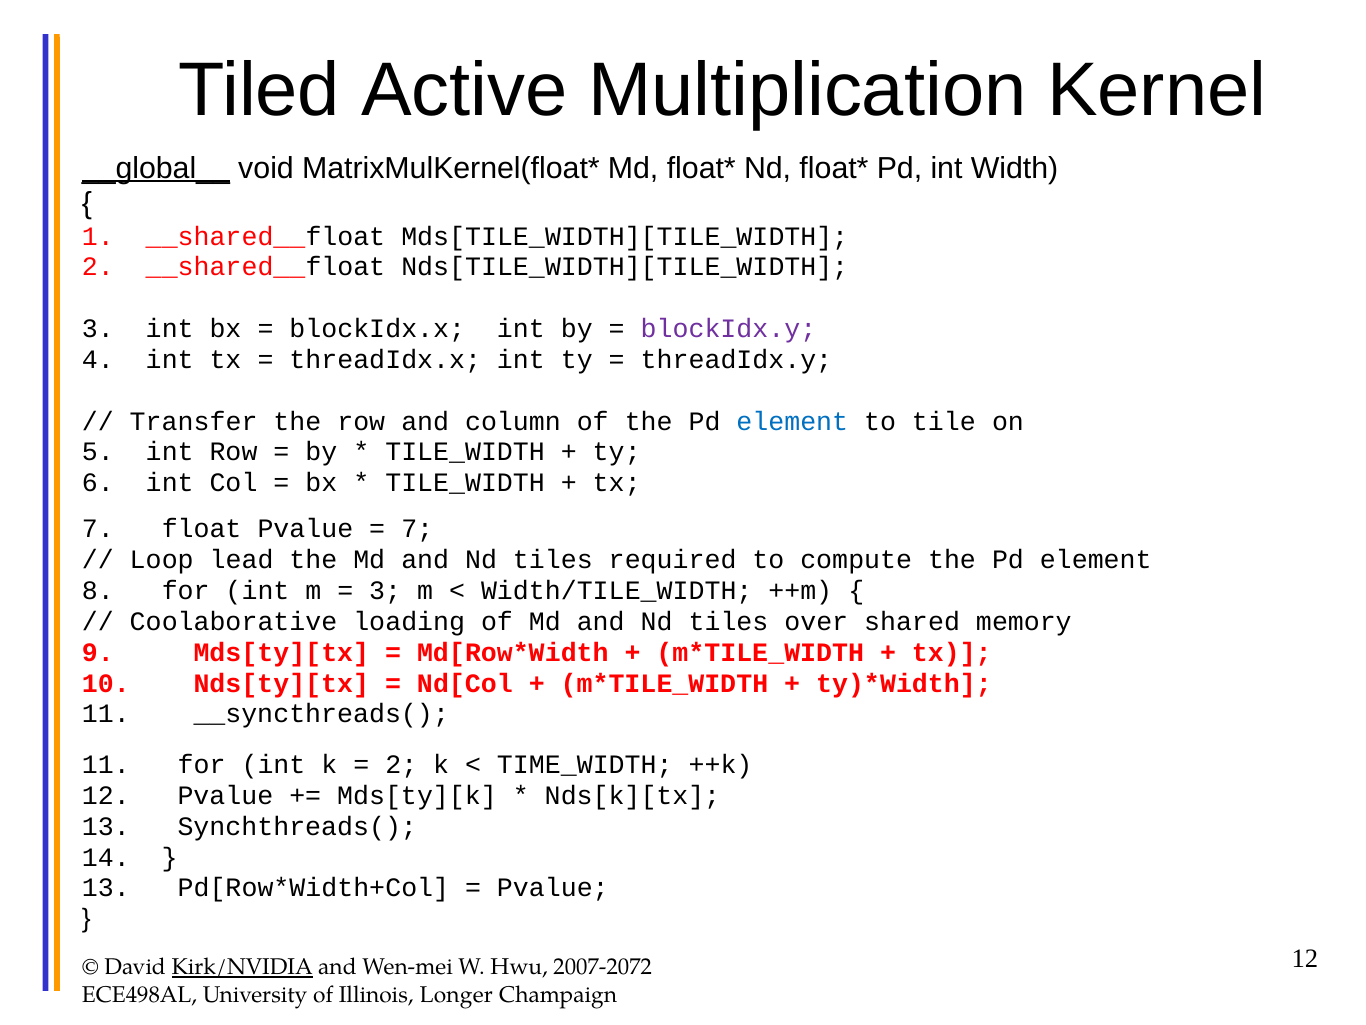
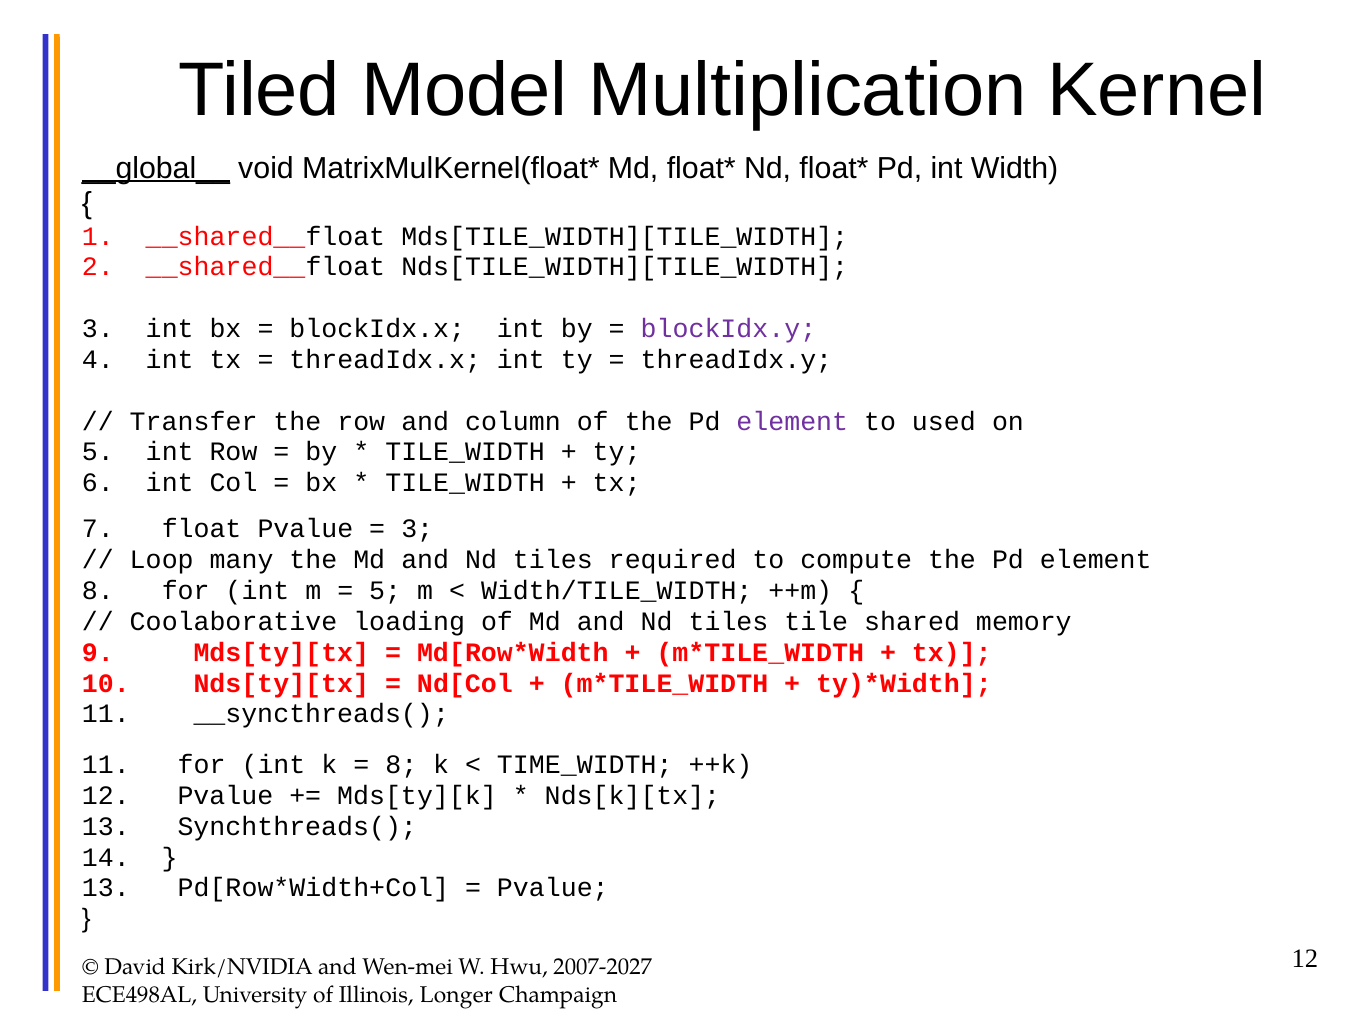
Active: Active -> Model
element at (792, 421) colour: blue -> purple
tile: tile -> used
7 at (417, 529): 7 -> 3
lead: lead -> many
3 at (385, 590): 3 -> 5
over: over -> tile
2 at (401, 764): 2 -> 8
Kirk/NVIDIA underline: present -> none
2007-2072: 2007-2072 -> 2007-2027
